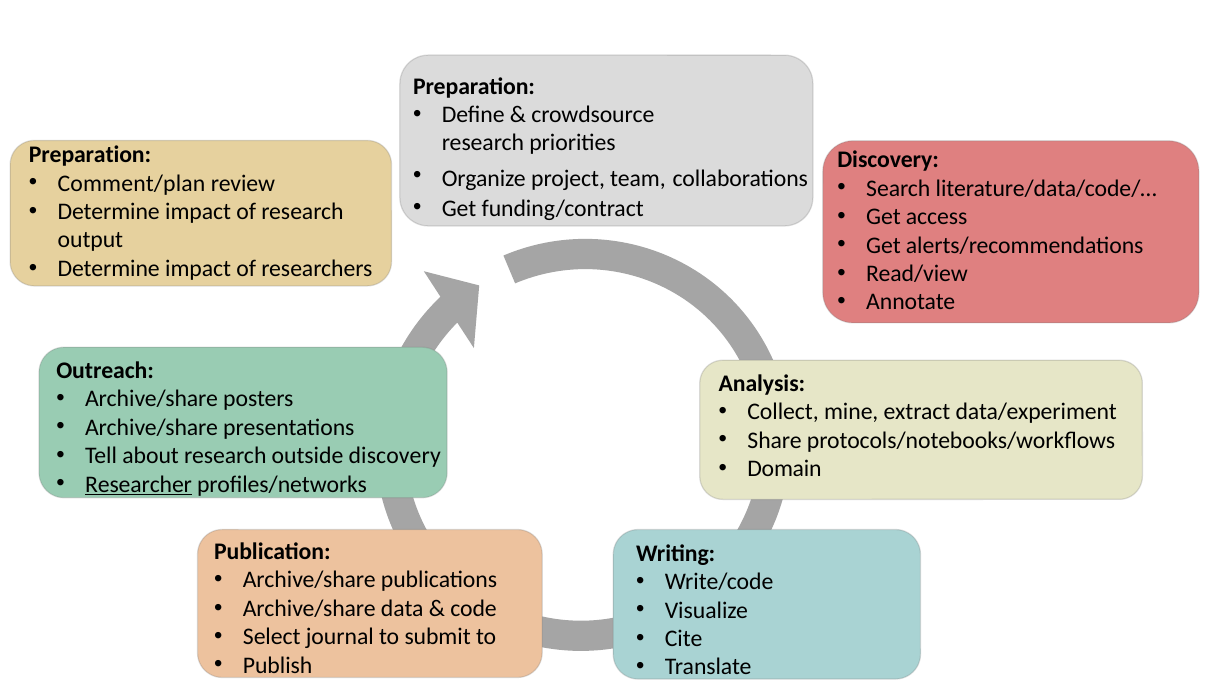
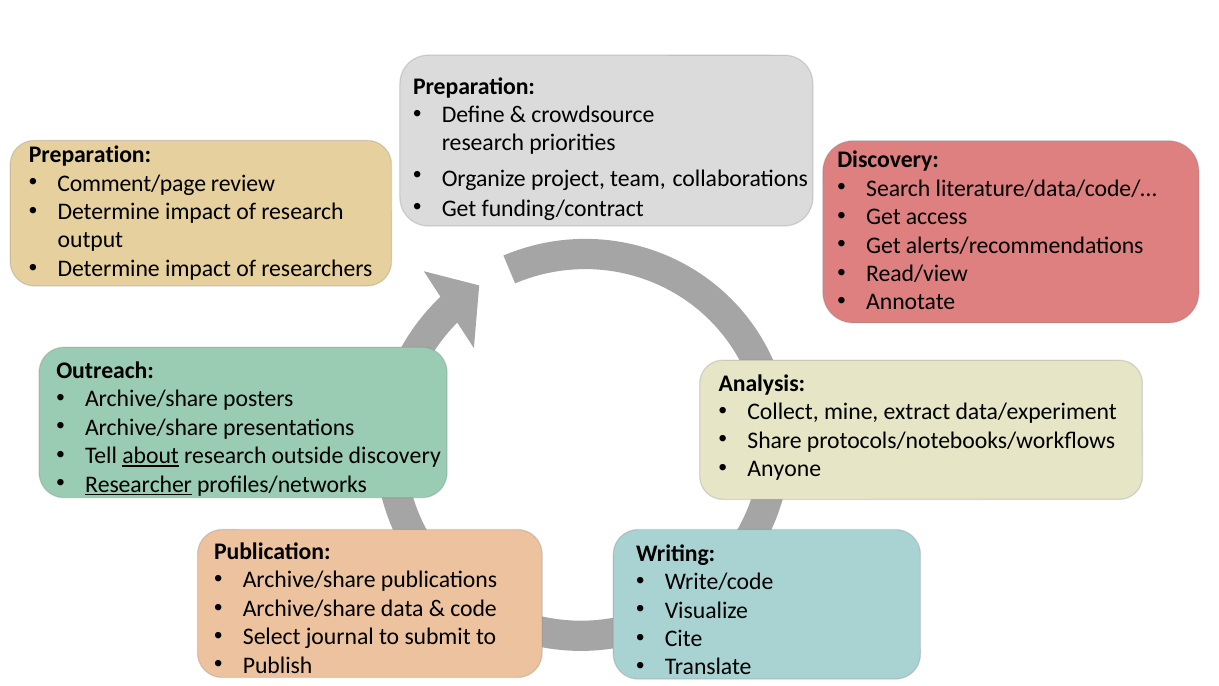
Comment/plan: Comment/plan -> Comment/page
about underline: none -> present
Domain: Domain -> Anyone
